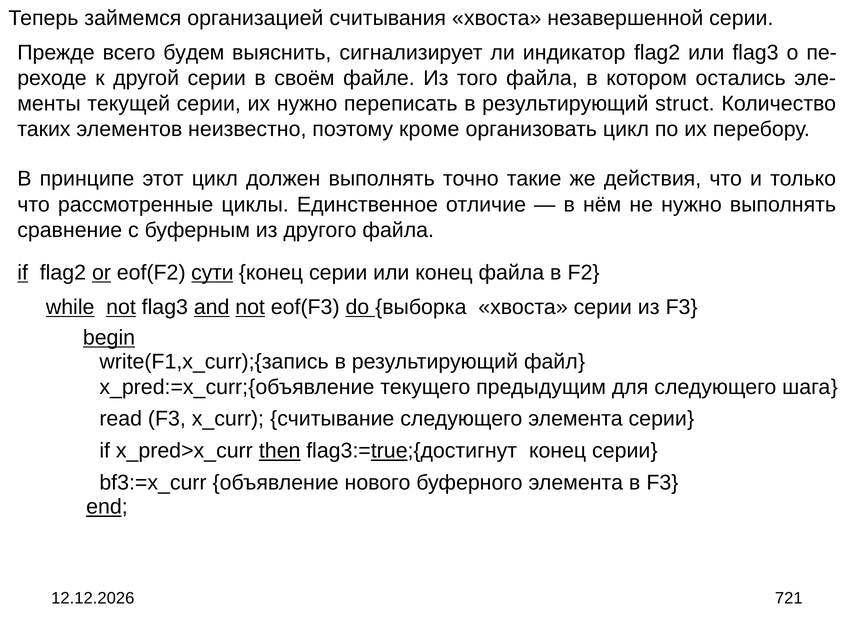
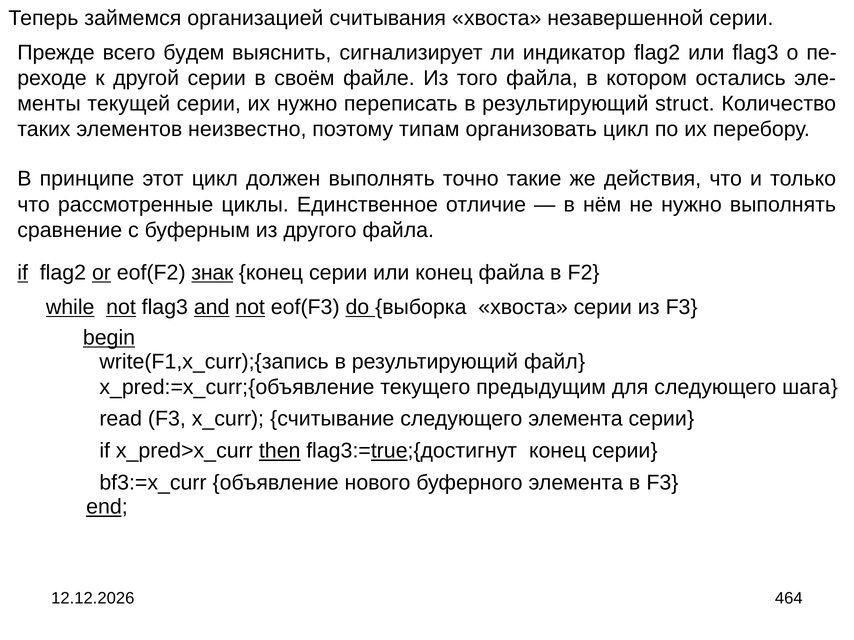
кроме: кроме -> типам
сути: сути -> знак
721: 721 -> 464
